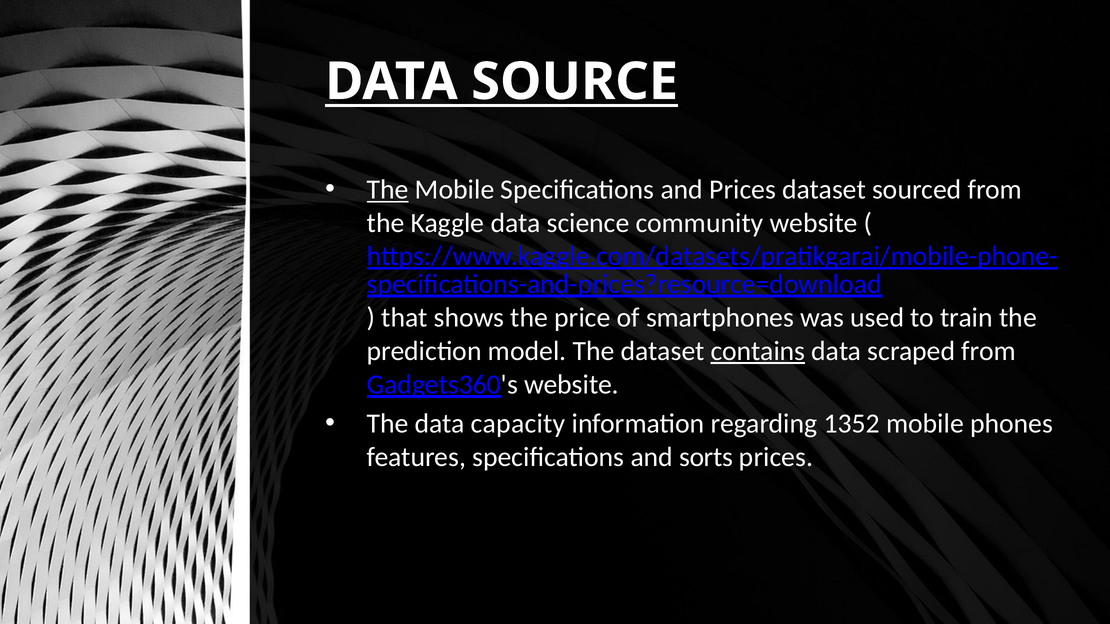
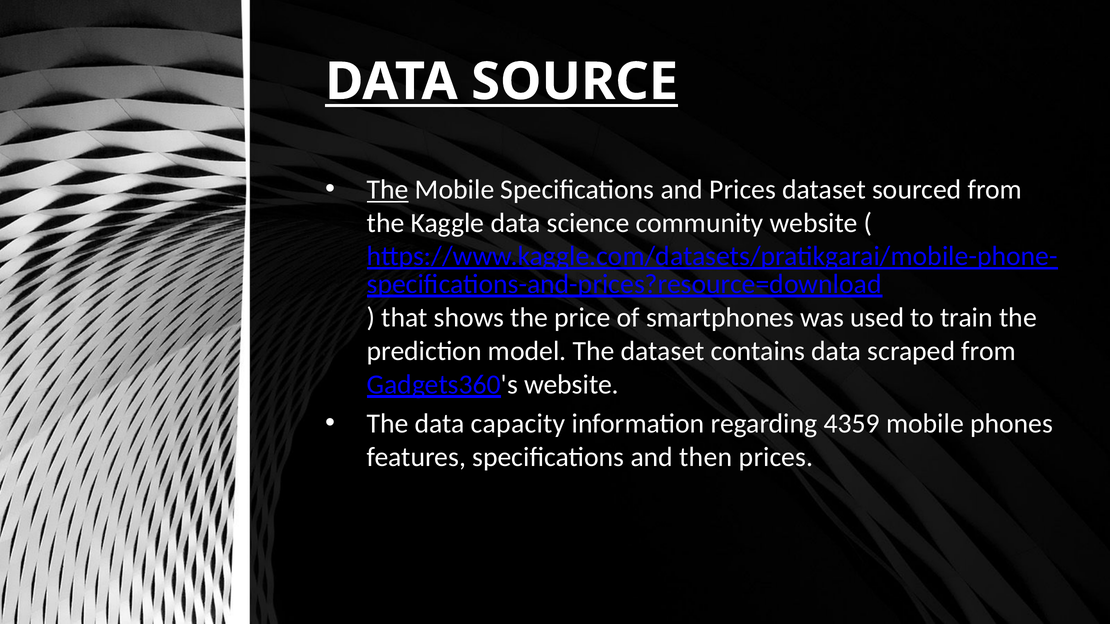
contains underline: present -> none
1352: 1352 -> 4359
sorts: sorts -> then
